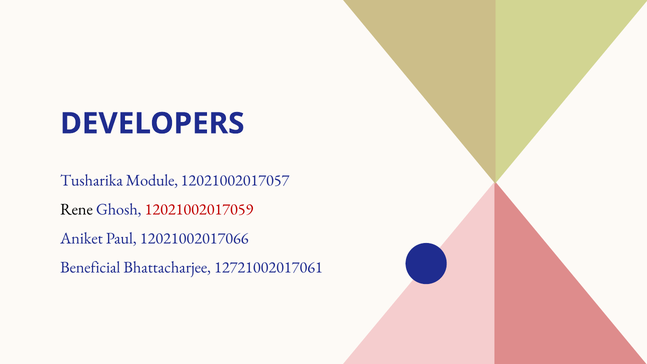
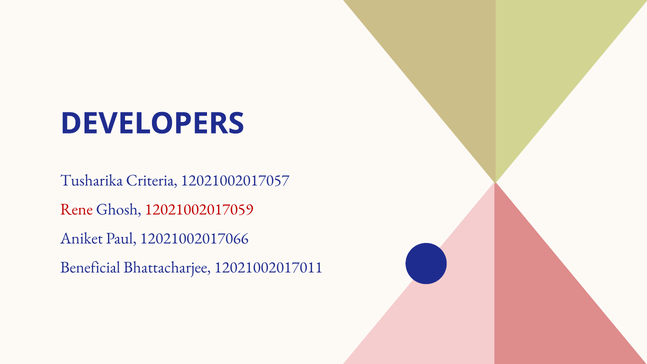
Module: Module -> Criteria
Rene colour: black -> red
12721002017061: 12721002017061 -> 12021002017011
